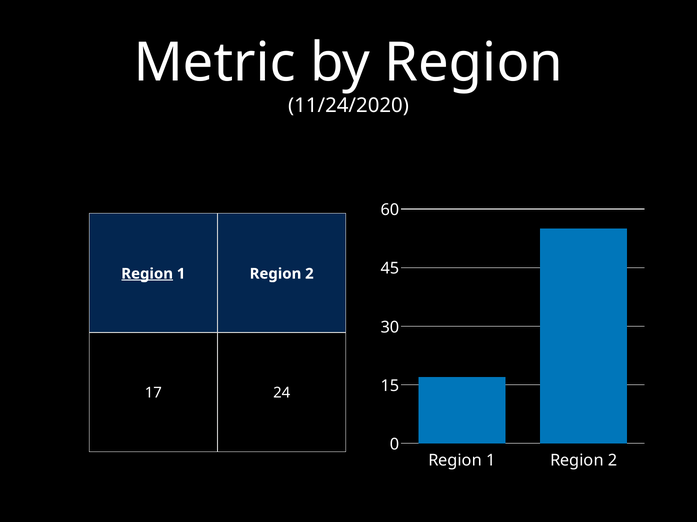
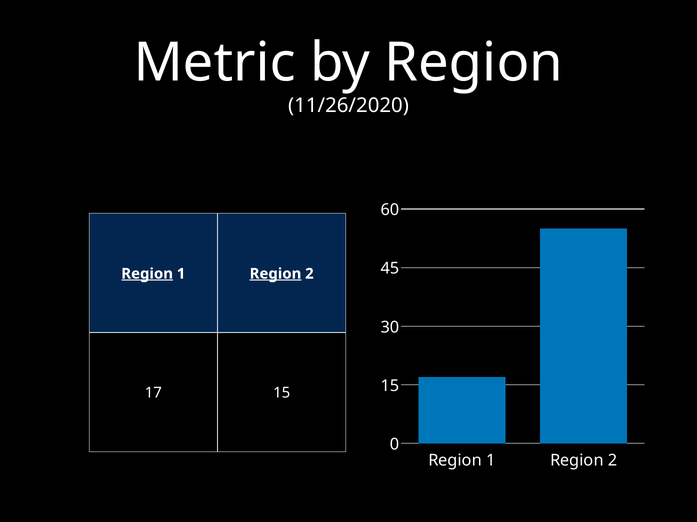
11/24/2020: 11/24/2020 -> 11/26/2020
Region at (275, 274) underline: none -> present
17 24: 24 -> 15
